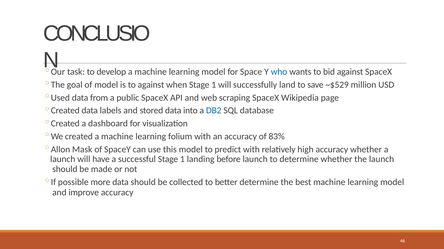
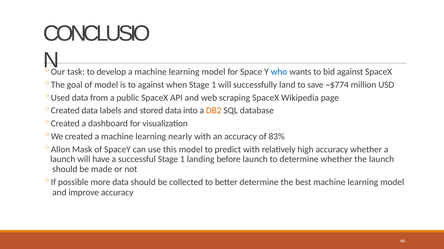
~$529: ~$529 -> ~$774
DB2 colour: blue -> orange
folium: folium -> nearly
